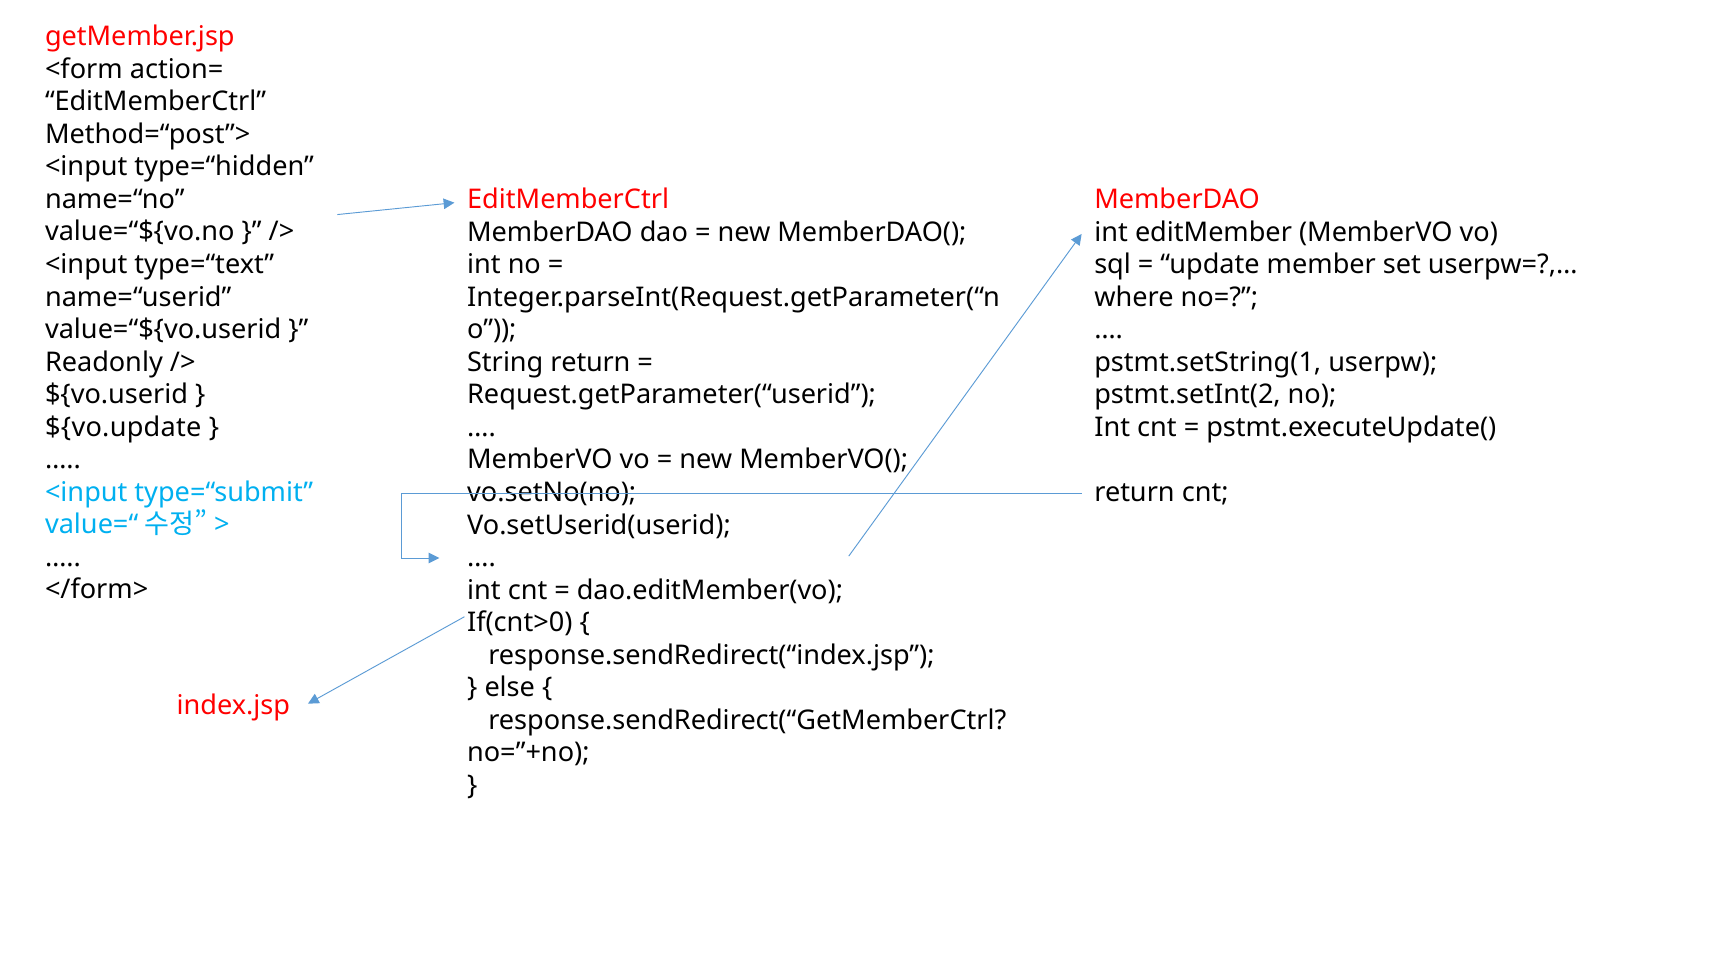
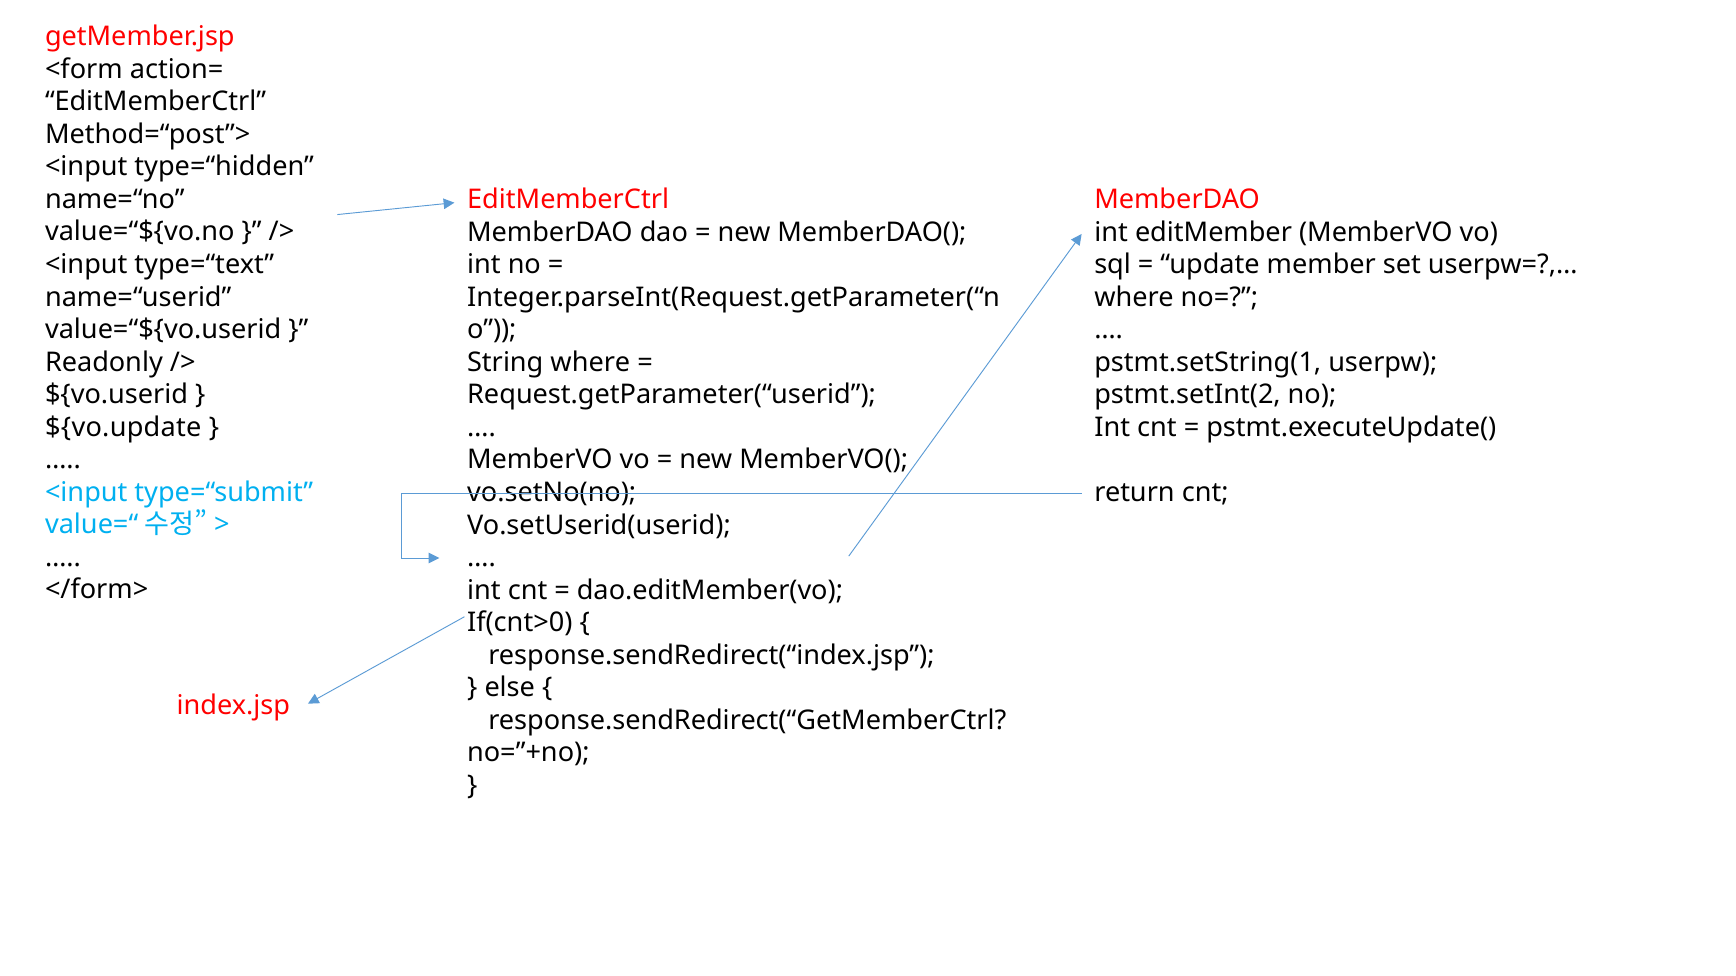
String return: return -> where
